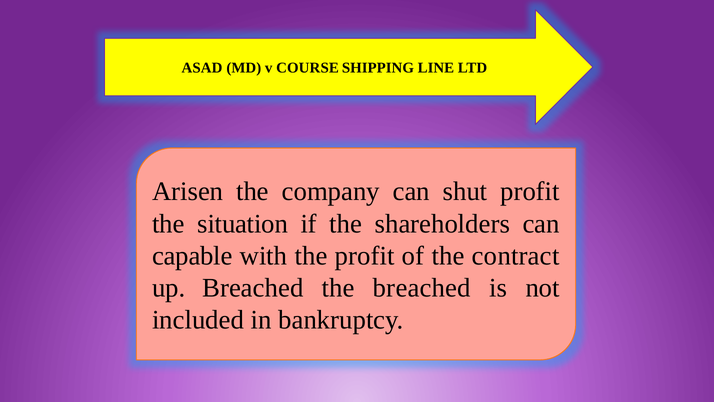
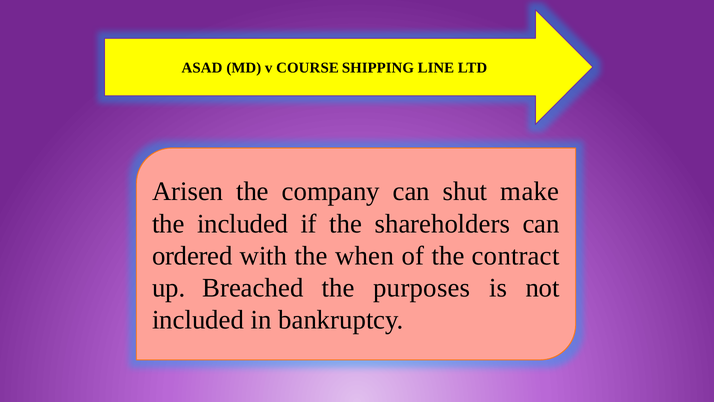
shut profit: profit -> make
the situation: situation -> included
capable: capable -> ordered
the profit: profit -> when
the breached: breached -> purposes
